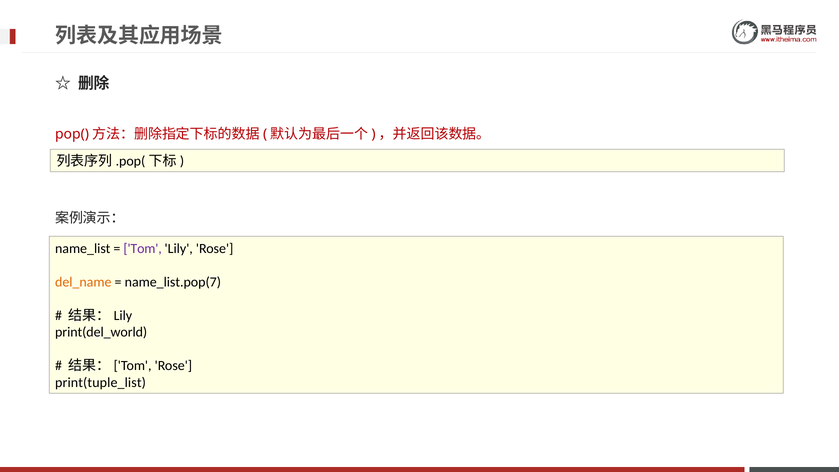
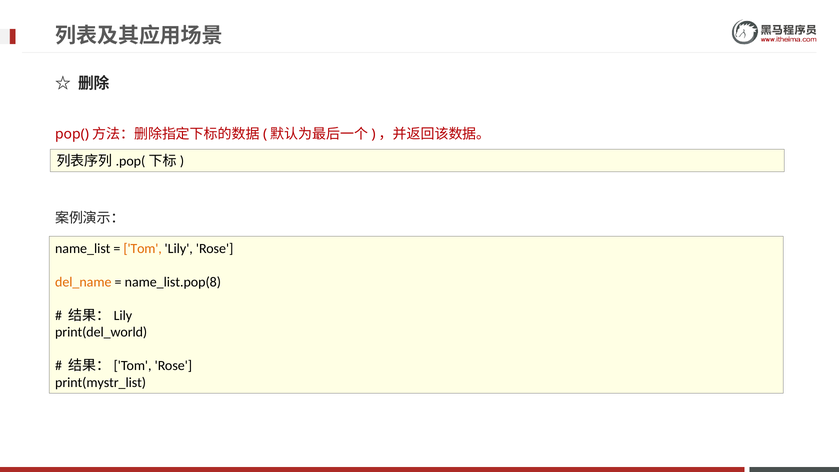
Tom colour: purple -> orange
name_list.pop(7: name_list.pop(7 -> name_list.pop(8
print(tuple_list: print(tuple_list -> print(mystr_list
